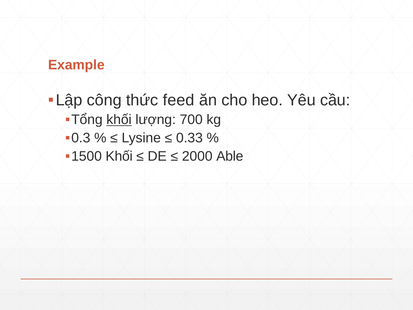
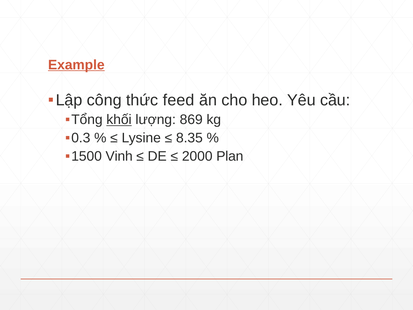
Example underline: none -> present
700: 700 -> 869
0.33: 0.33 -> 8.35
Khối at (119, 156): Khối -> Vinh
Able: Able -> Plan
